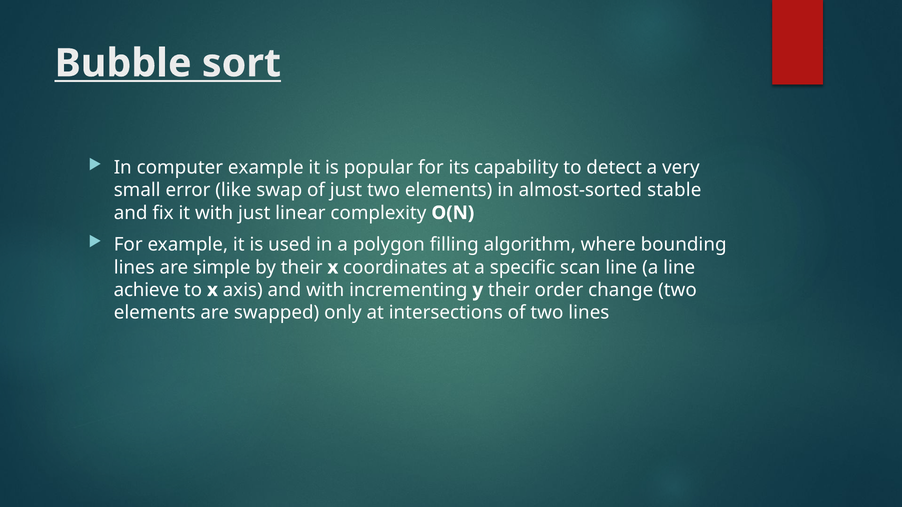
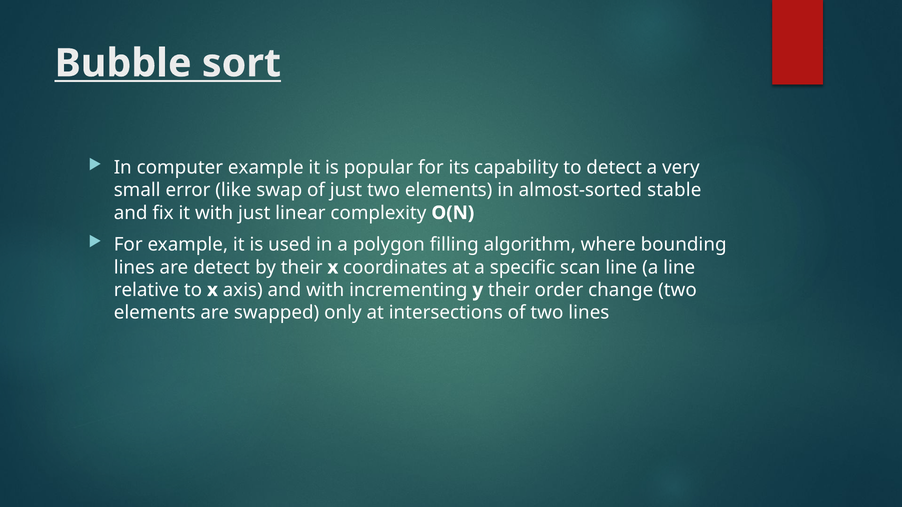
are simple: simple -> detect
achieve: achieve -> relative
